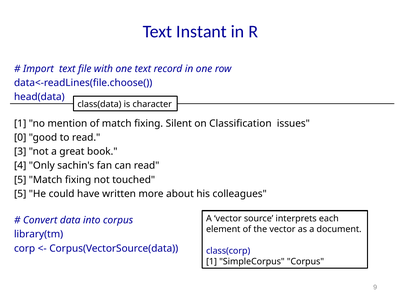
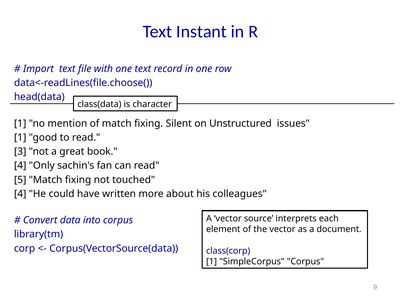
Classification: Classification -> Unstructured
0 at (20, 137): 0 -> 1
5 at (20, 194): 5 -> 4
